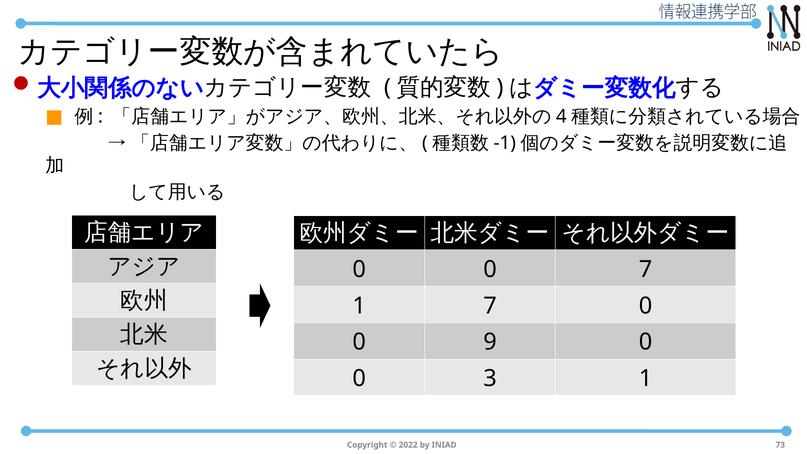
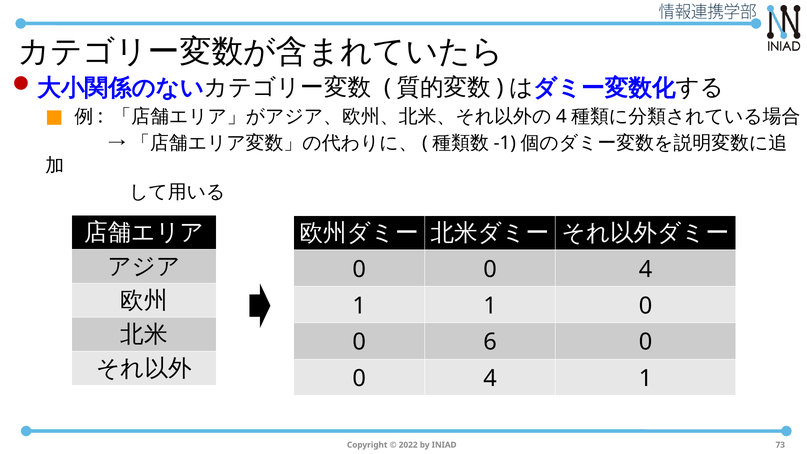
7 at (646, 269): 7 -> 4
1 7: 7 -> 1
9: 9 -> 6
3 at (490, 379): 3 -> 4
